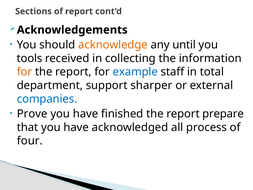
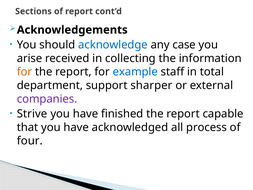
acknowledge colour: orange -> blue
until: until -> case
tools: tools -> arise
companies colour: blue -> purple
Prove: Prove -> Strive
prepare: prepare -> capable
